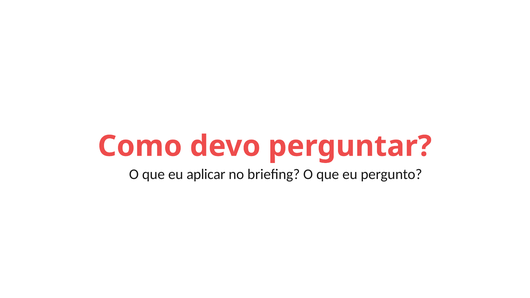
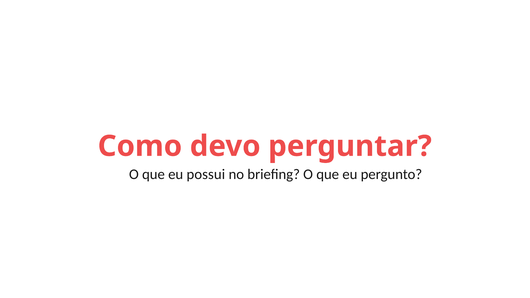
aplicar: aplicar -> possui
